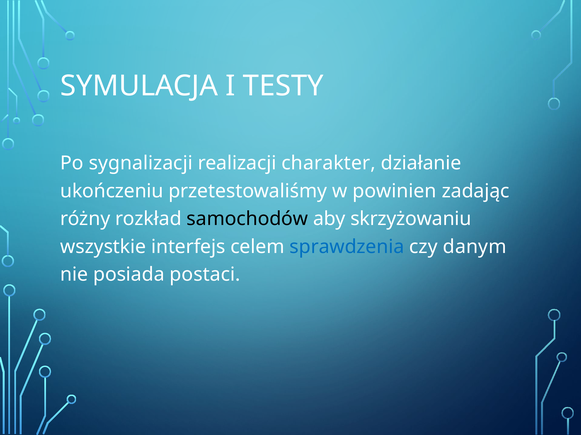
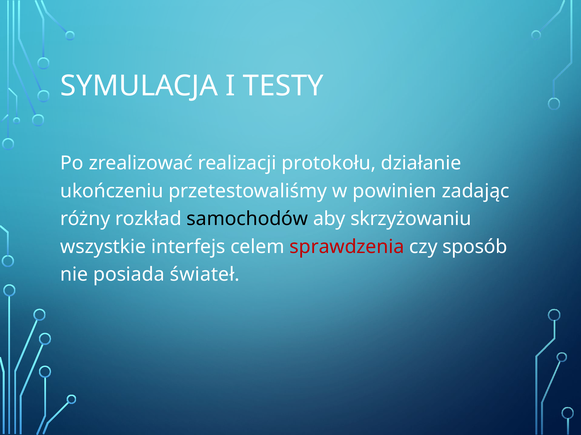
sygnalizacji: sygnalizacji -> zrealizować
charakter: charakter -> protokołu
sprawdzenia colour: blue -> red
danym: danym -> sposób
postaci: postaci -> świateł
